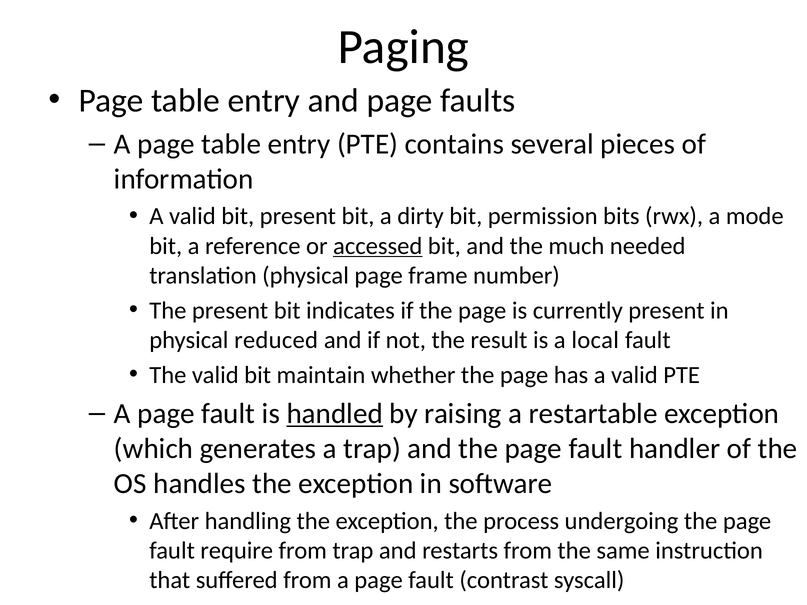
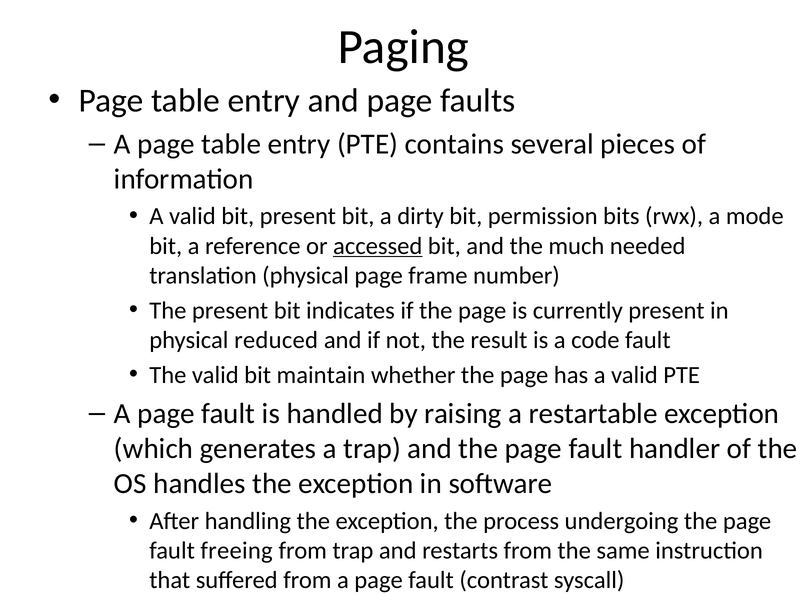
local: local -> code
handled underline: present -> none
require: require -> freeing
